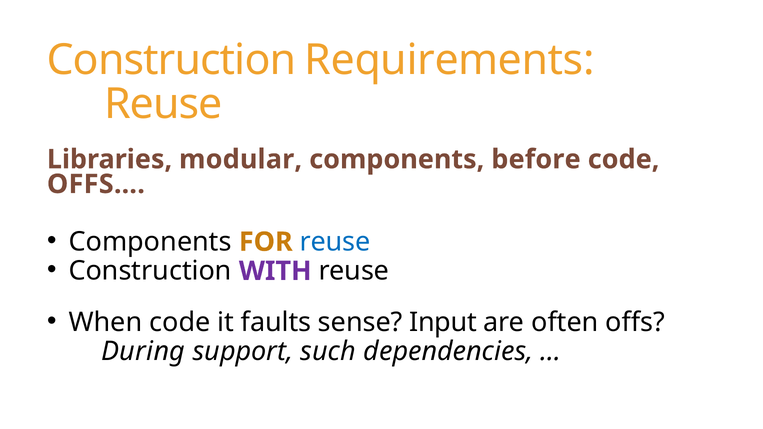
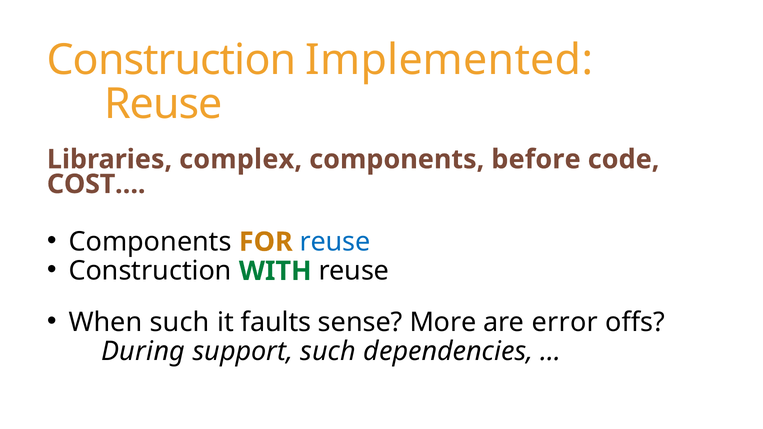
Requirements: Requirements -> Implemented
modular: modular -> complex
OFFS…: OFFS… -> COST…
WITH colour: purple -> green
When code: code -> such
Input: Input -> More
often: often -> error
